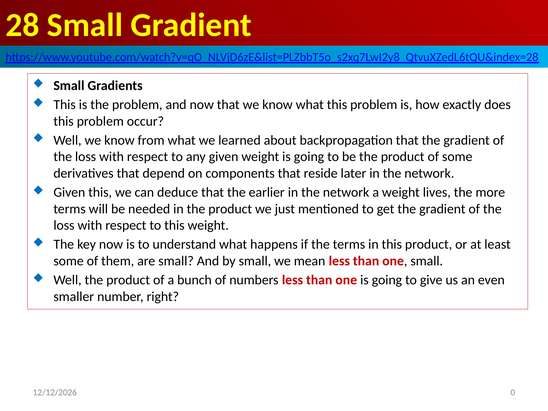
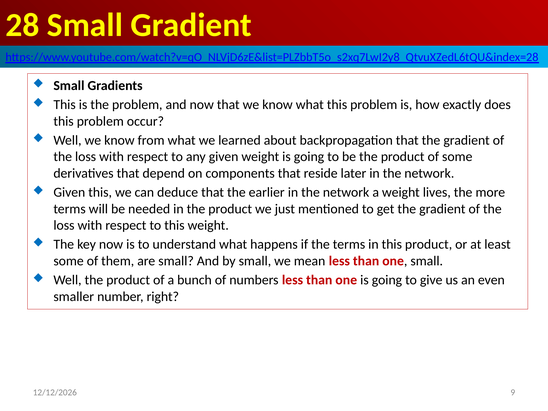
0: 0 -> 9
